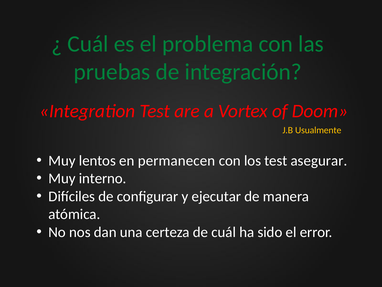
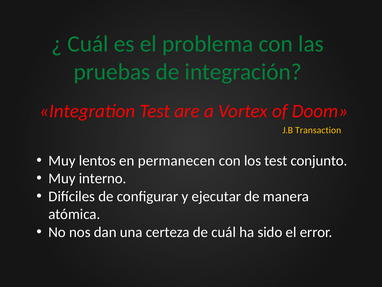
Usualmente: Usualmente -> Transaction
asegurar: asegurar -> conjunto
